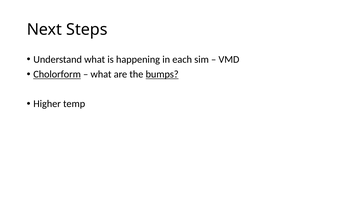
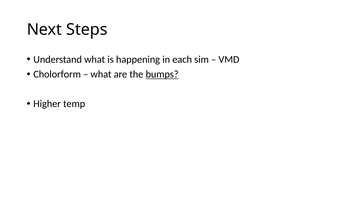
Cholorform underline: present -> none
